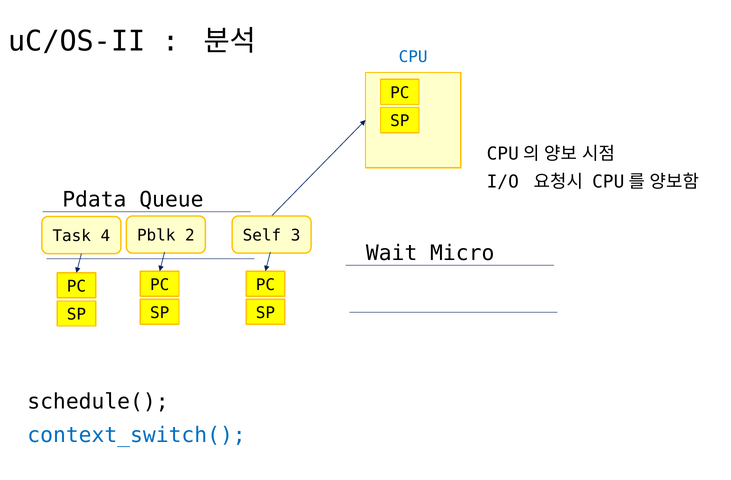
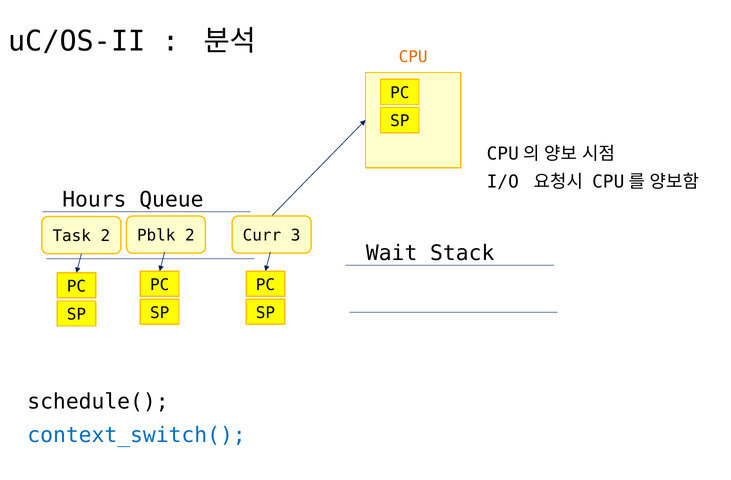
CPU colour: blue -> orange
Pdata: Pdata -> Hours
Self: Self -> Curr
Task 4: 4 -> 2
Micro: Micro -> Stack
